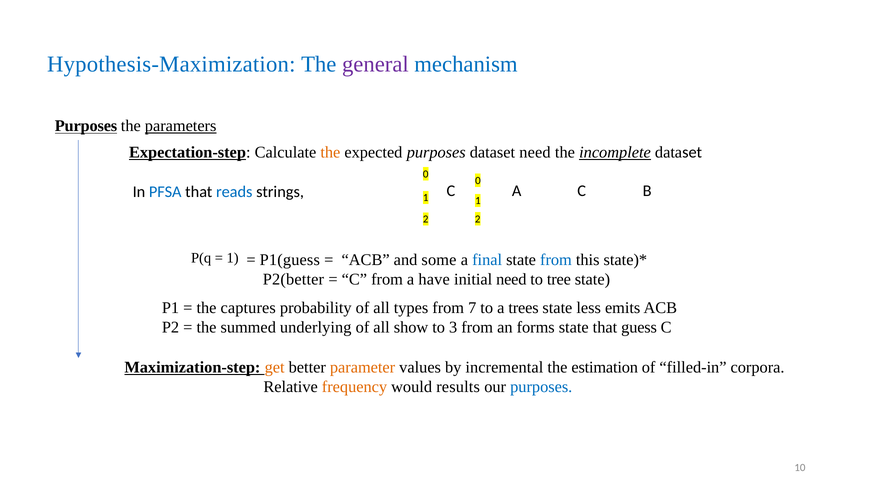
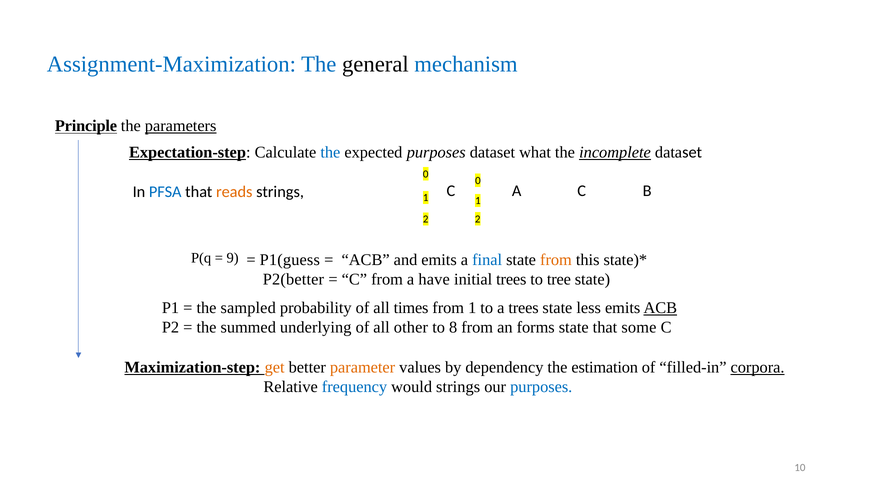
Hypothesis-Maximization: Hypothesis-Maximization -> Assignment-Maximization
general colour: purple -> black
Purposes at (86, 126): Purposes -> Principle
the at (330, 153) colour: orange -> blue
dataset need: need -> what
reads colour: blue -> orange
1 at (233, 258): 1 -> 9
and some: some -> emits
from at (556, 260) colour: blue -> orange
initial need: need -> trees
captures: captures -> sampled
types: types -> times
from 7: 7 -> 1
ACB at (660, 308) underline: none -> present
show: show -> other
3: 3 -> 8
guess: guess -> some
incremental: incremental -> dependency
corpora underline: none -> present
frequency colour: orange -> blue
would results: results -> strings
